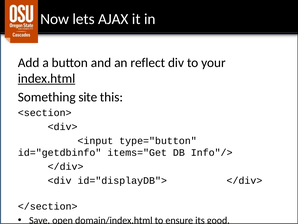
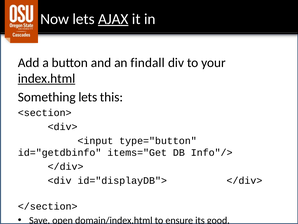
AJAX underline: none -> present
reflect: reflect -> findall
Something site: site -> lets
